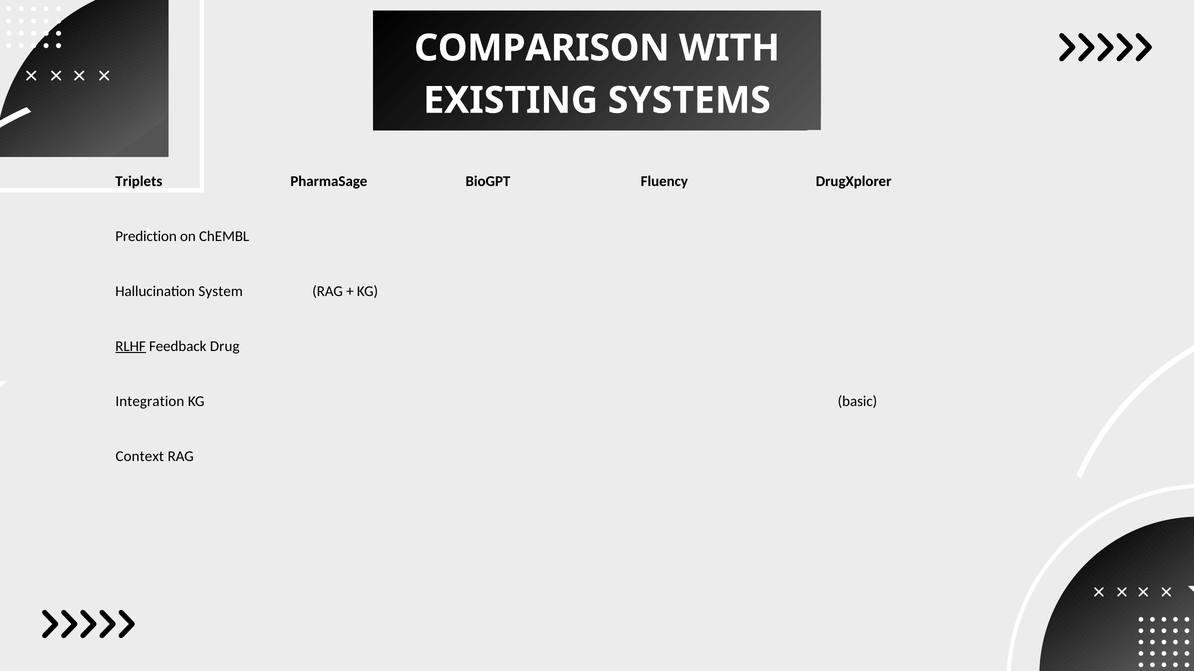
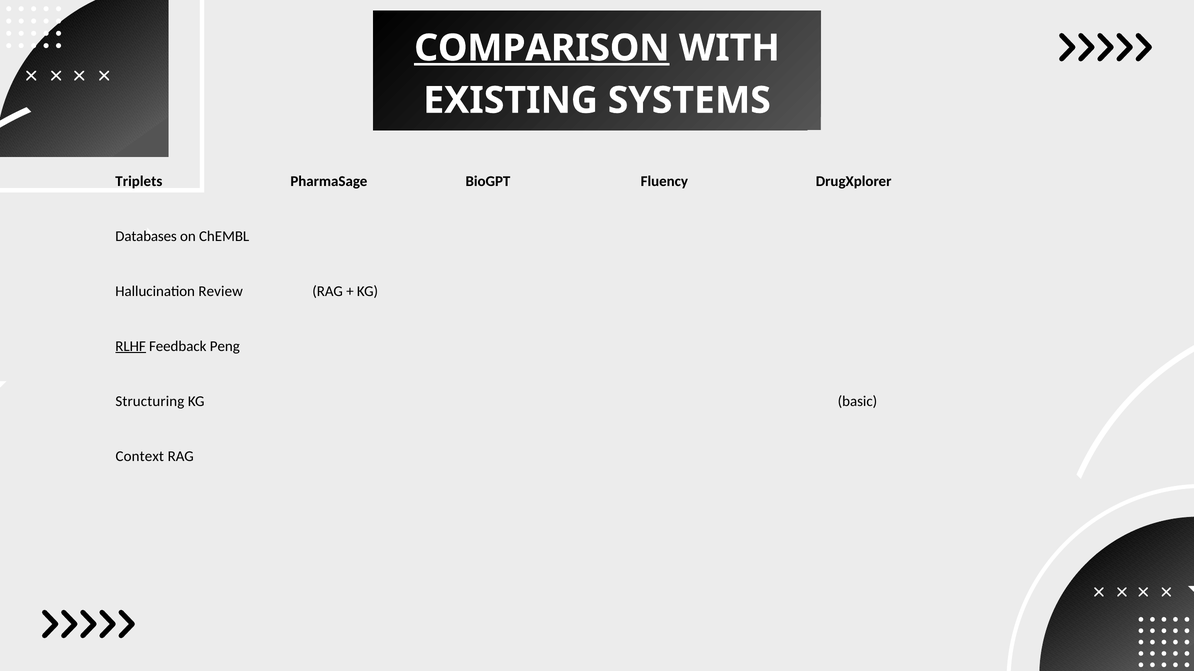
COMPARISON underline: none -> present
Prediction: Prediction -> Databases
System: System -> Review
Drug: Drug -> Peng
Integration: Integration -> Structuring
